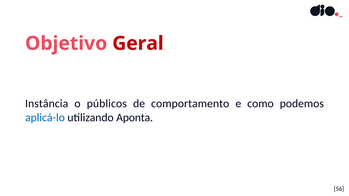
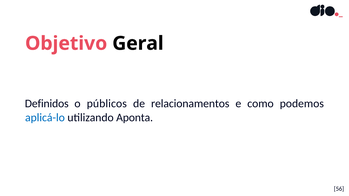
Geral colour: red -> black
Instância: Instância -> Definidos
comportamento: comportamento -> relacionamentos
